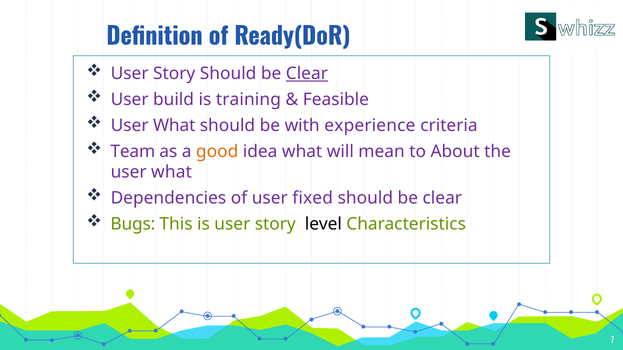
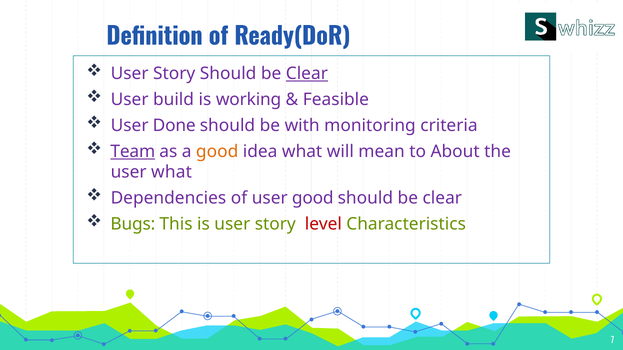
training: training -> working
What at (174, 126): What -> Done
experience: experience -> monitoring
Team underline: none -> present
user fixed: fixed -> good
level colour: black -> red
